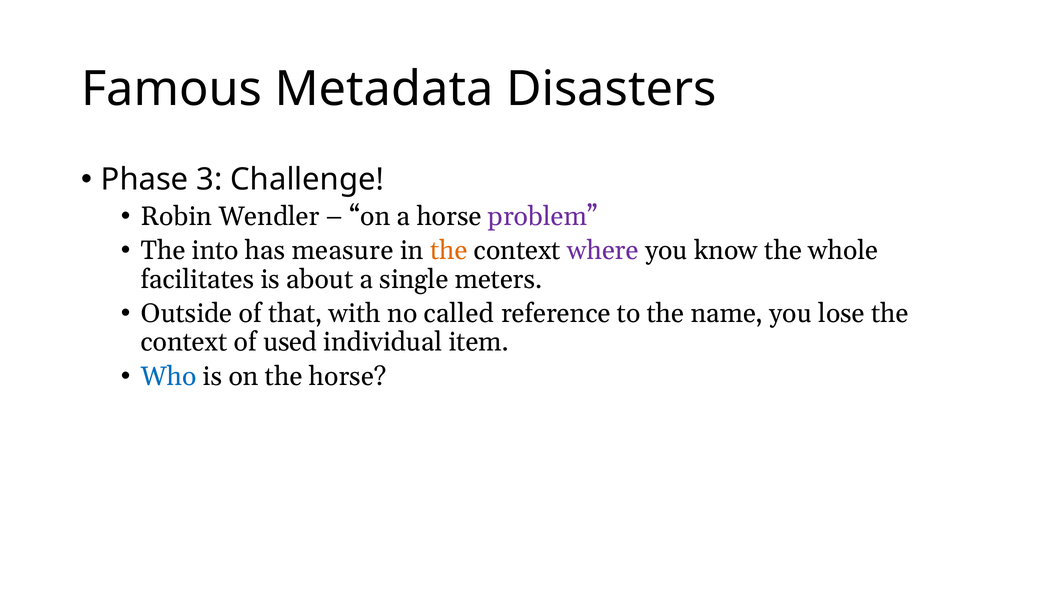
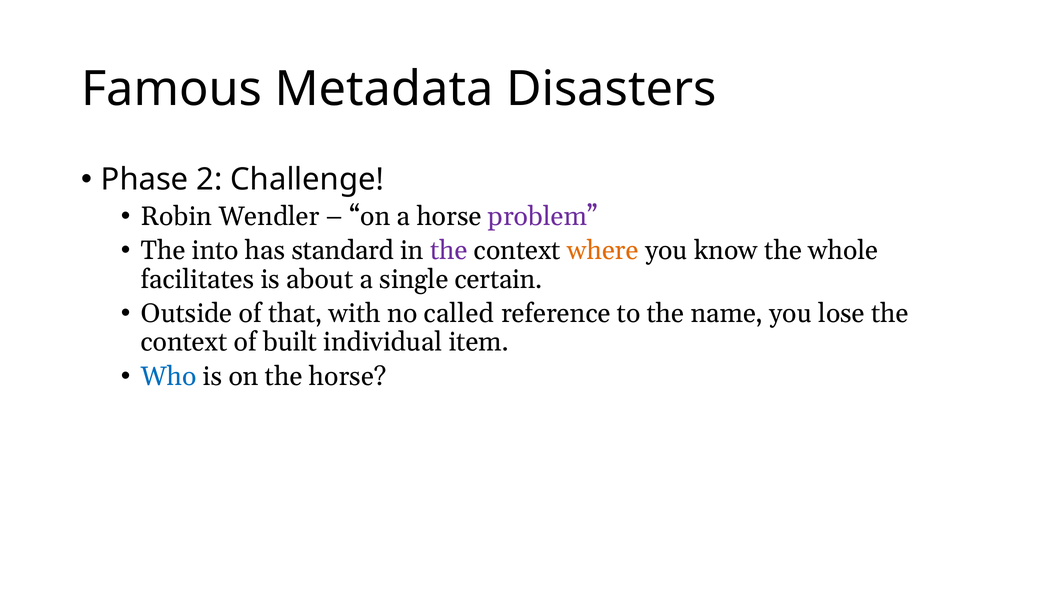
3: 3 -> 2
measure: measure -> standard
the at (449, 251) colour: orange -> purple
where colour: purple -> orange
meters: meters -> certain
used: used -> built
